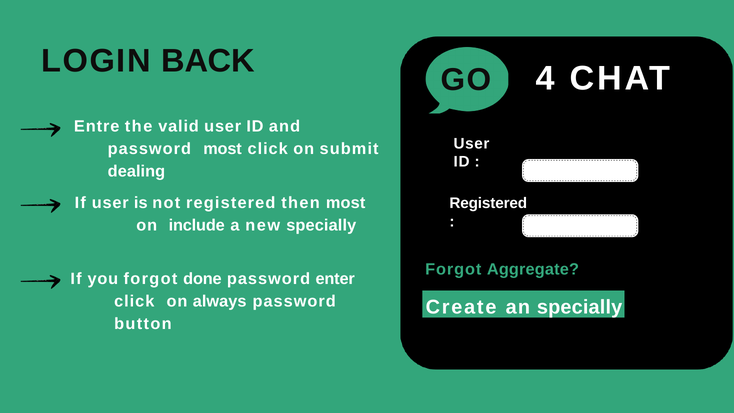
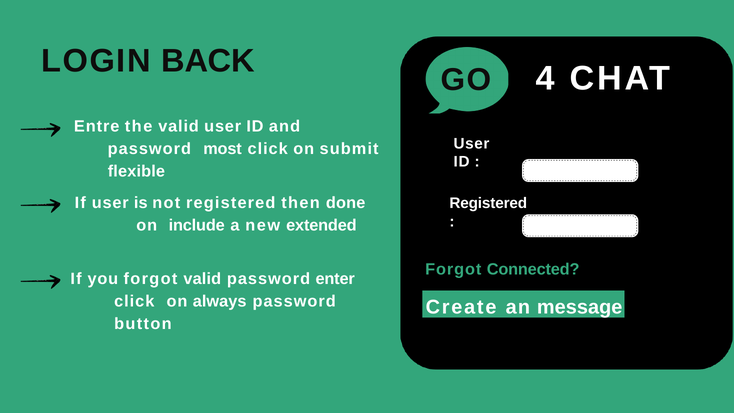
dealing: dealing -> flexible
then most: most -> done
new specially: specially -> extended
Aggregate: Aggregate -> Connected
forgot done: done -> valid
an specially: specially -> message
